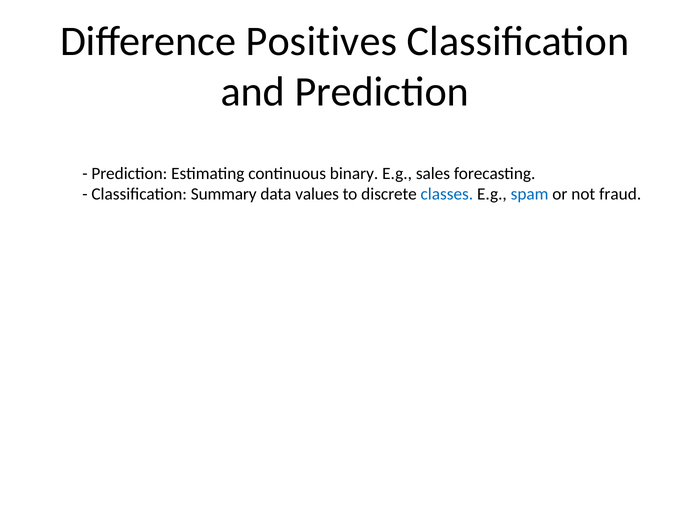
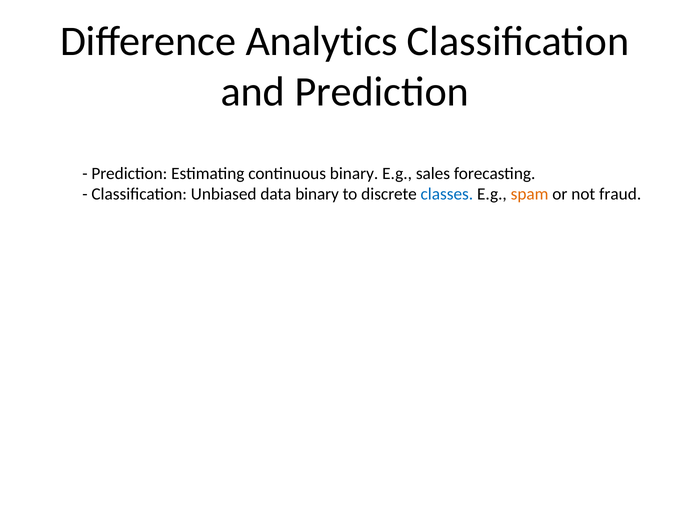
Positives: Positives -> Analytics
Summary: Summary -> Unbiased
data values: values -> binary
spam colour: blue -> orange
